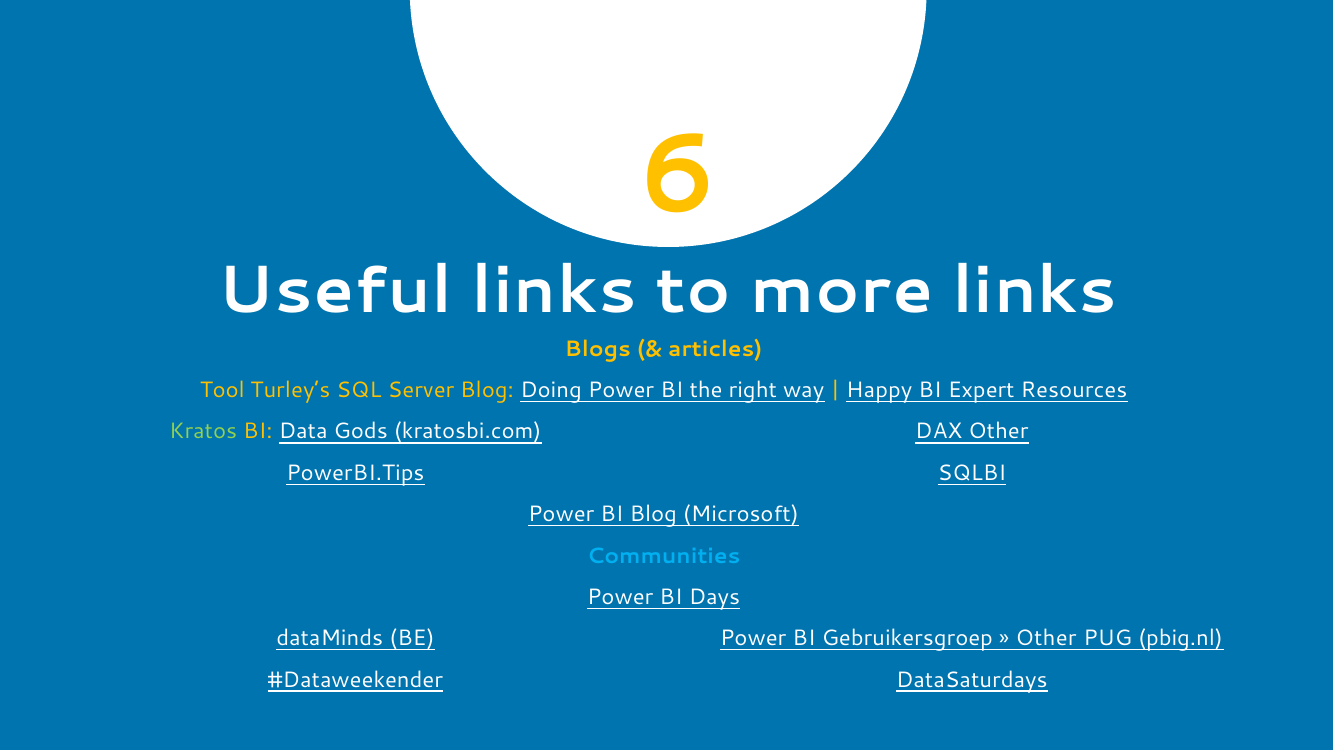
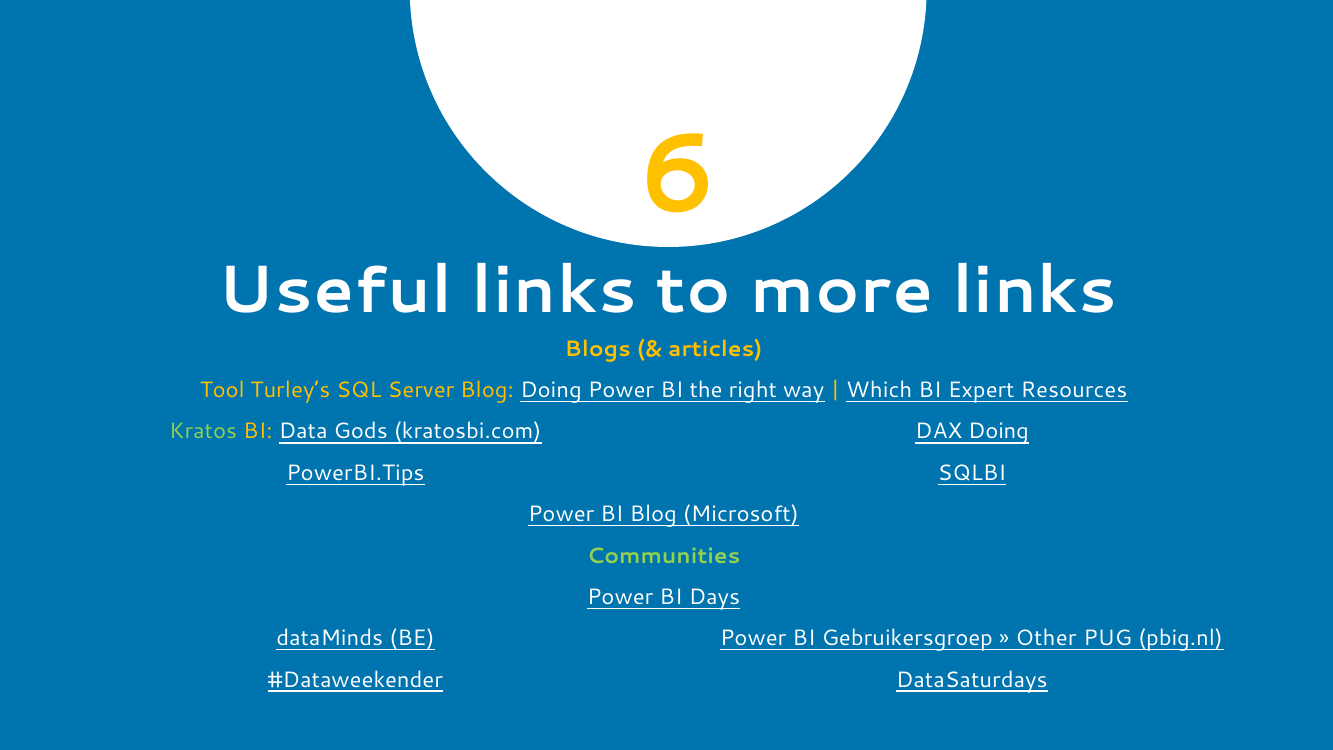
Happy: Happy -> Which
DAX Other: Other -> Doing
Communities colour: light blue -> light green
